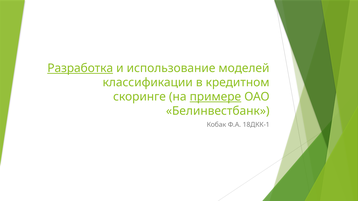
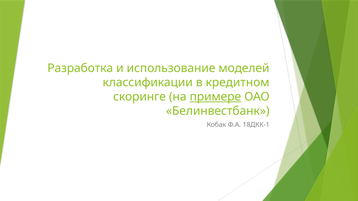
Разработка underline: present -> none
